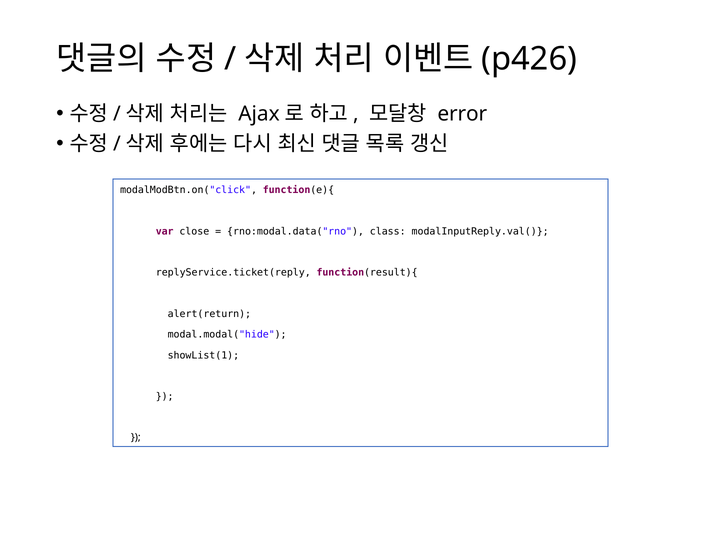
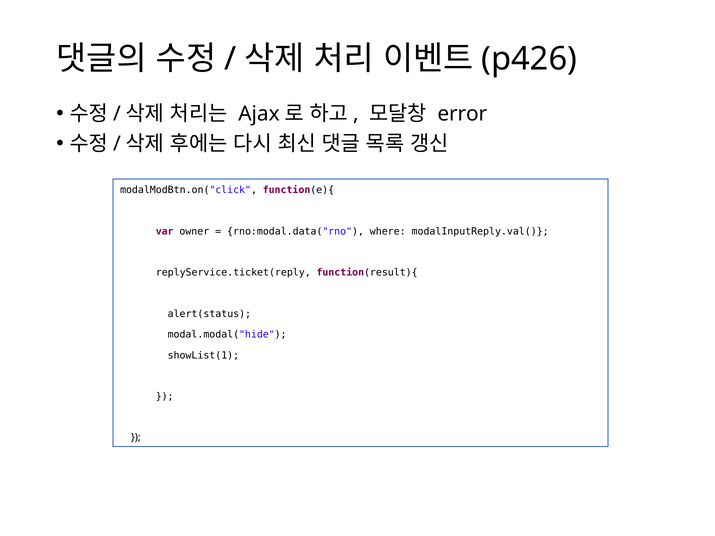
close: close -> owner
class: class -> where
alert(return: alert(return -> alert(status
